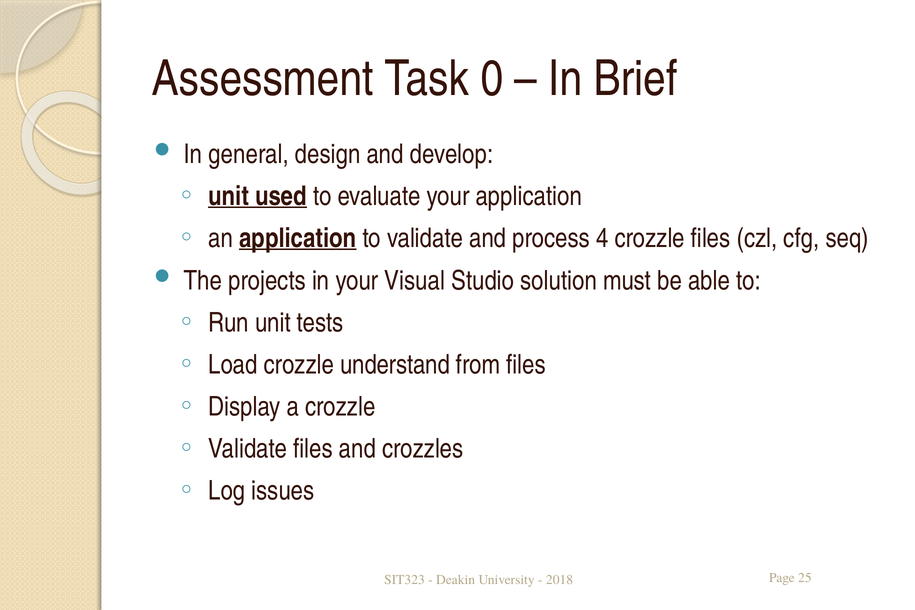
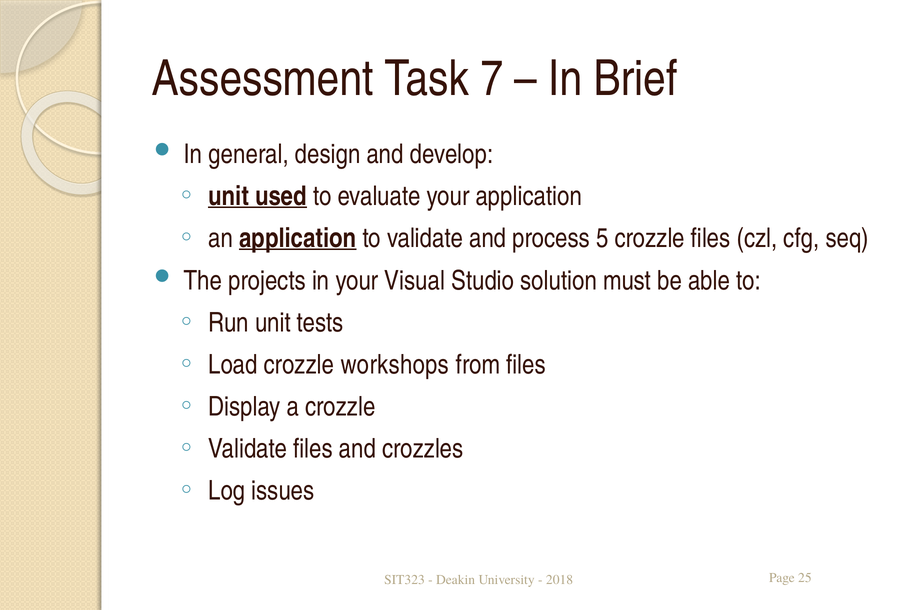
0: 0 -> 7
4: 4 -> 5
understand: understand -> workshops
